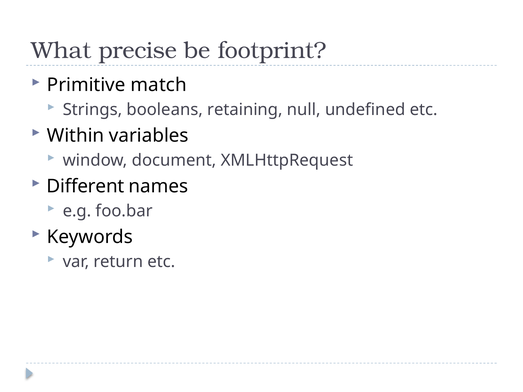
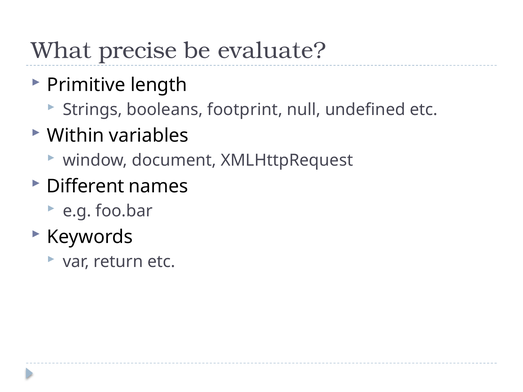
footprint: footprint -> evaluate
match: match -> length
retaining: retaining -> footprint
